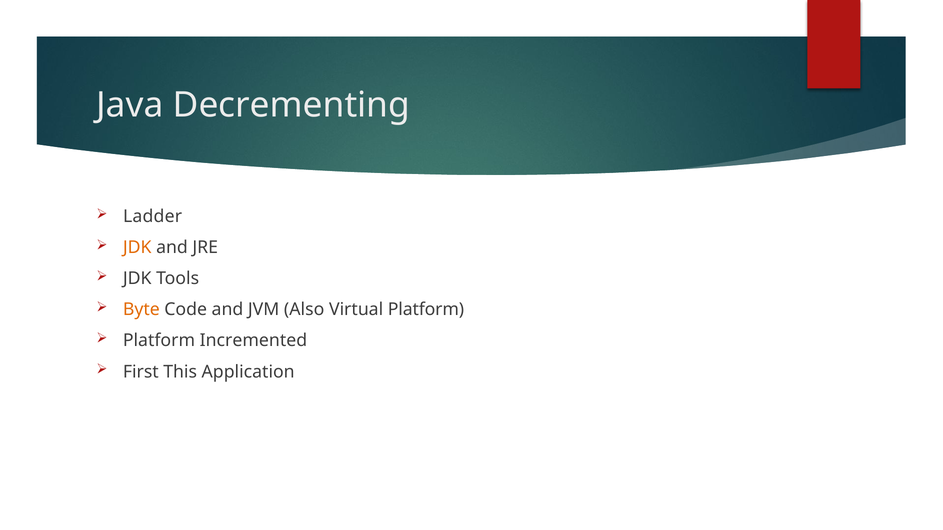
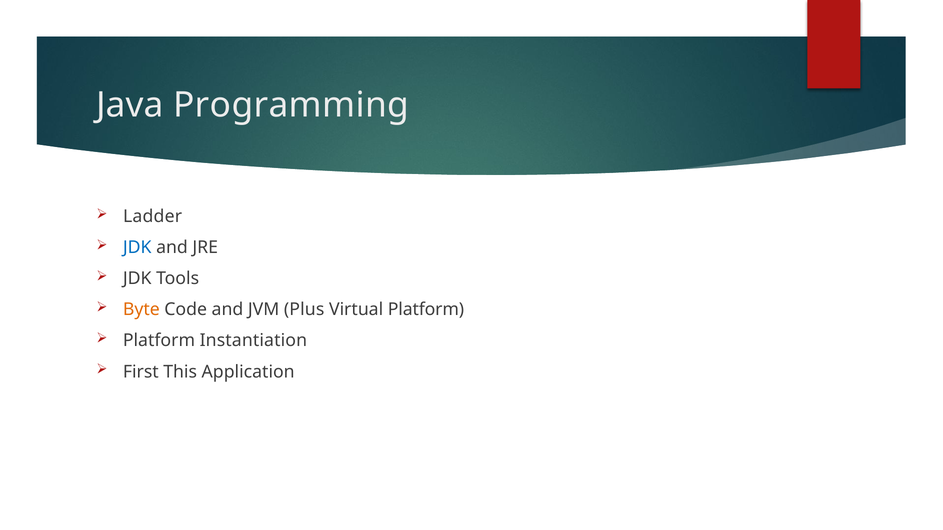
Decrementing: Decrementing -> Programming
JDK at (137, 248) colour: orange -> blue
Also: Also -> Plus
Incremented: Incremented -> Instantiation
